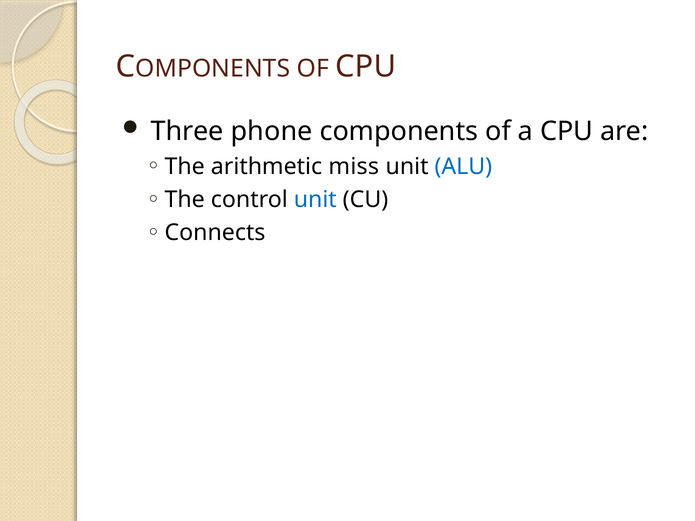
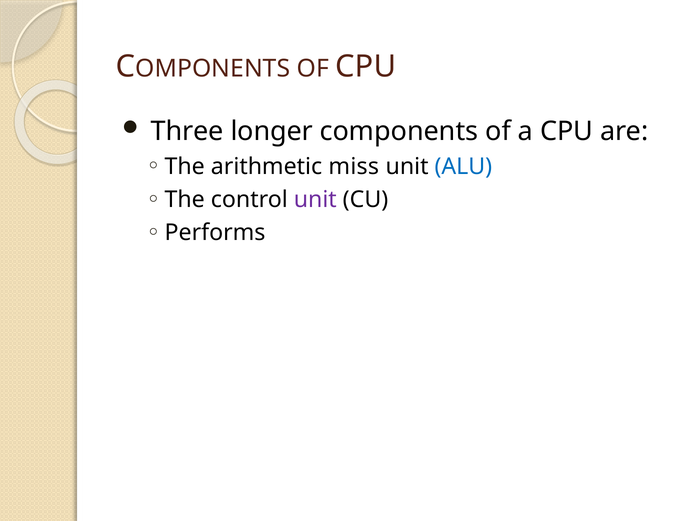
phone: phone -> longer
unit at (315, 200) colour: blue -> purple
Connects: Connects -> Performs
